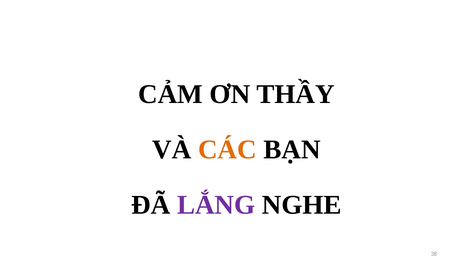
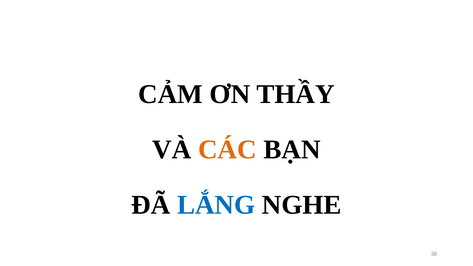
LẮNG colour: purple -> blue
